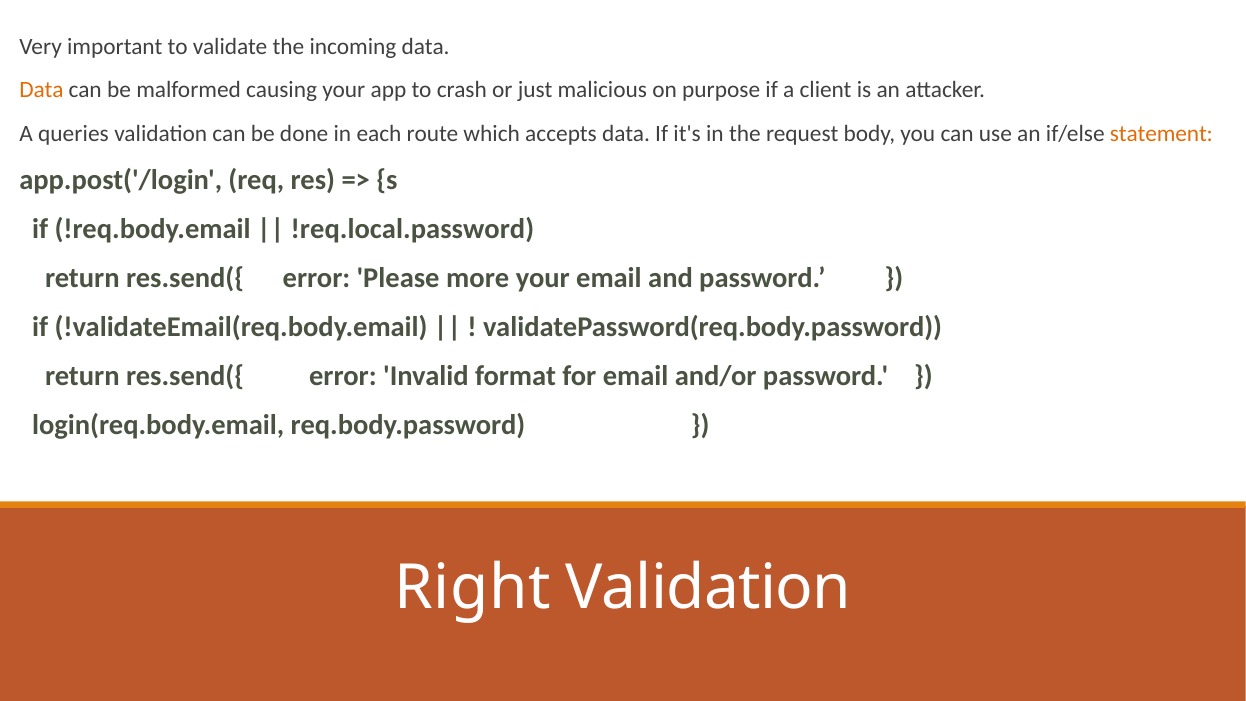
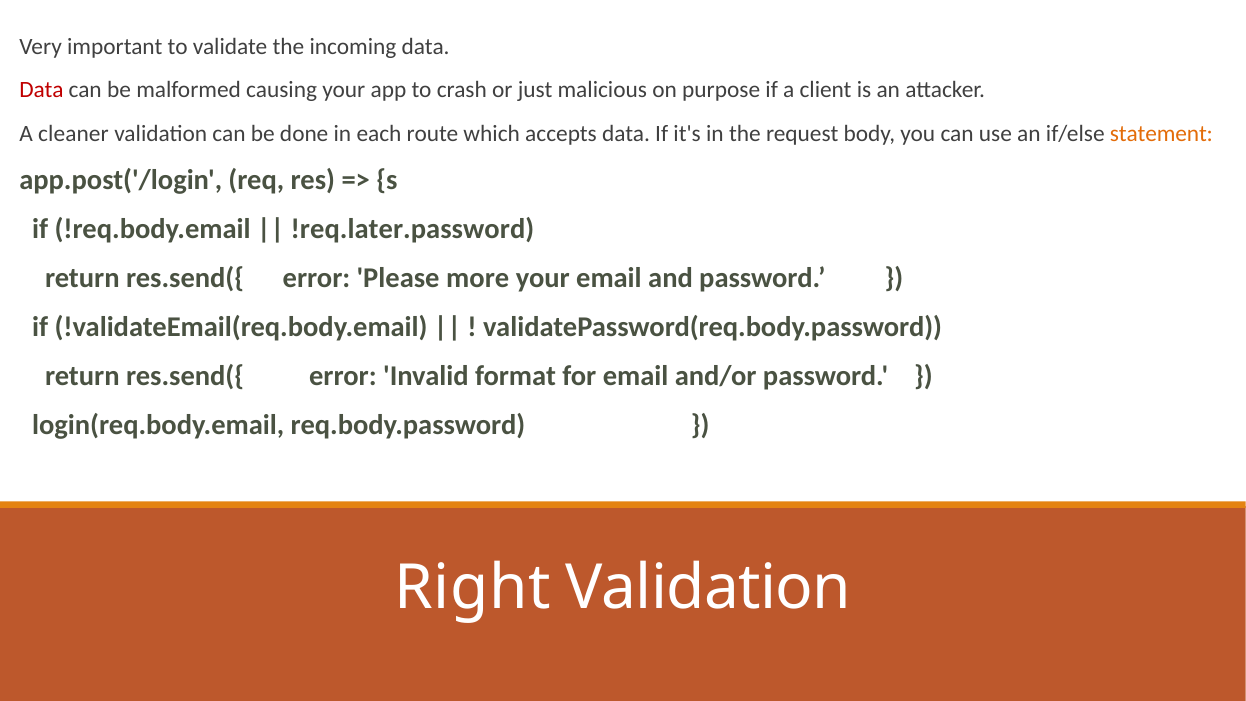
Data at (42, 90) colour: orange -> red
queries: queries -> cleaner
!req.local.password: !req.local.password -> !req.later.password
